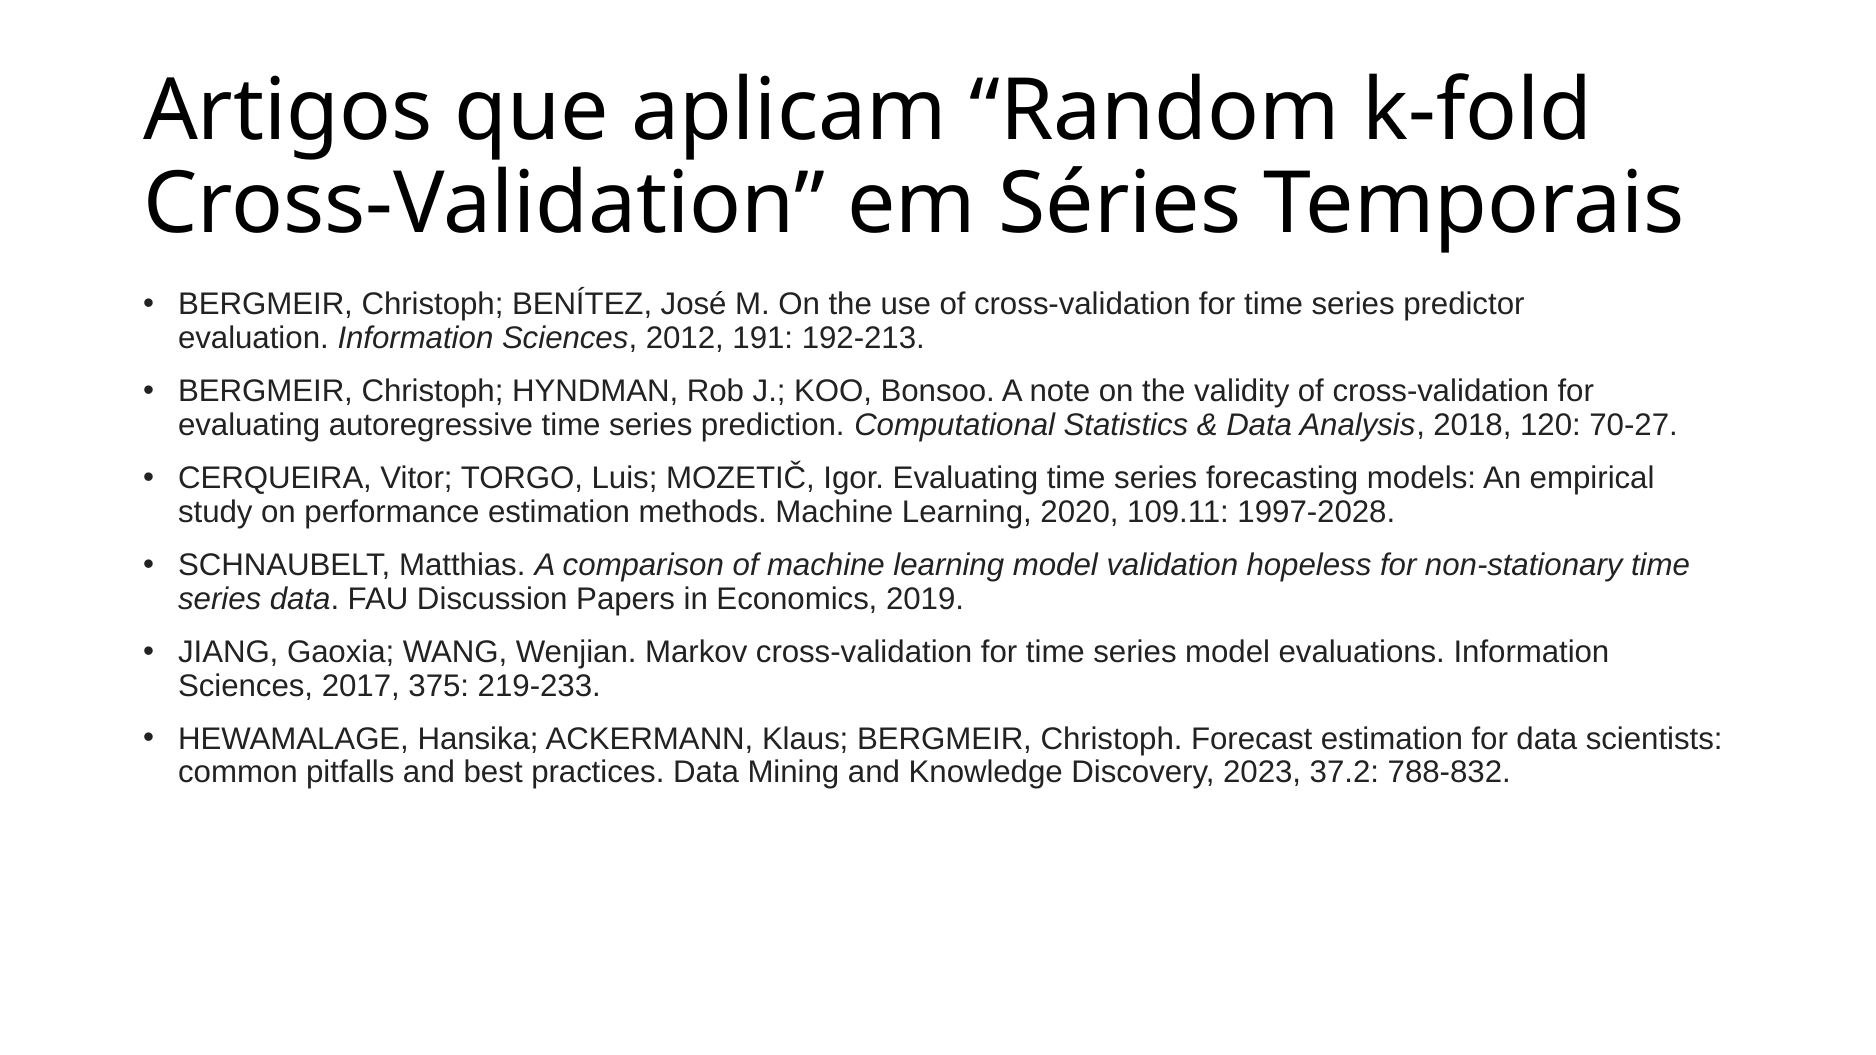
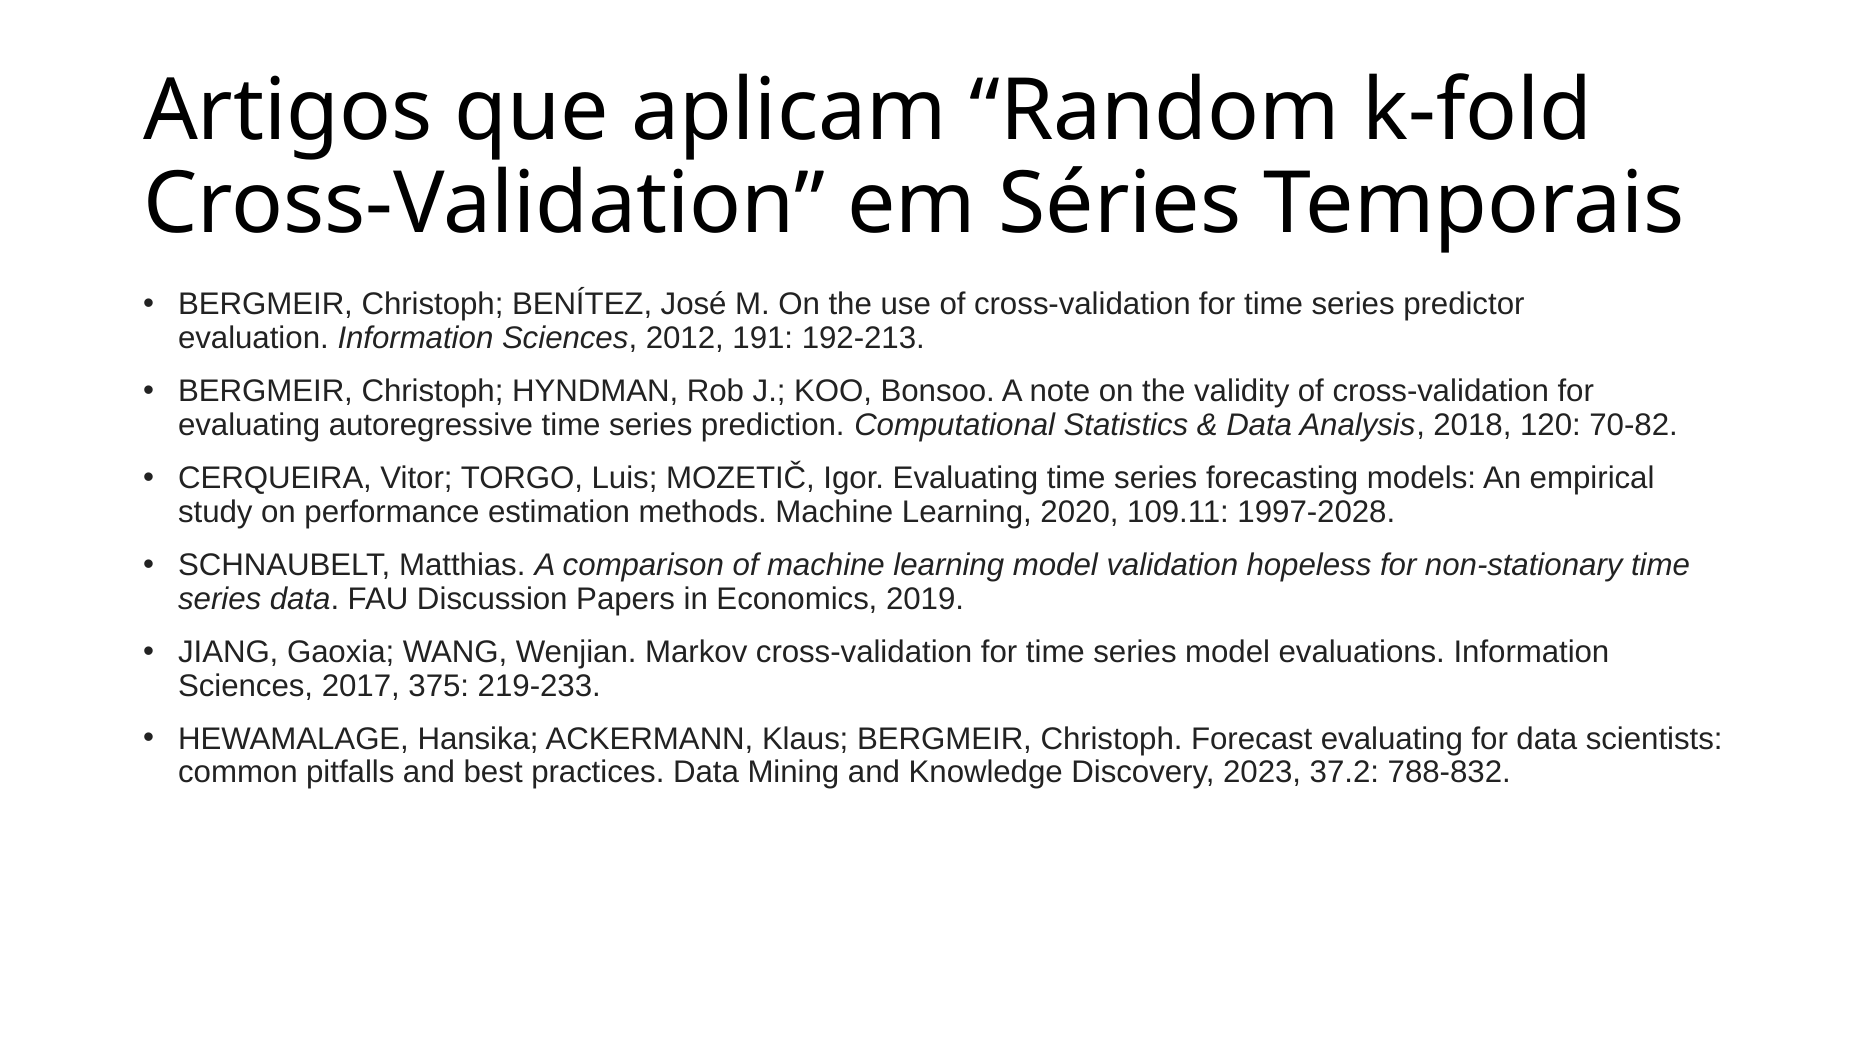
70-27: 70-27 -> 70-82
Forecast estimation: estimation -> evaluating
